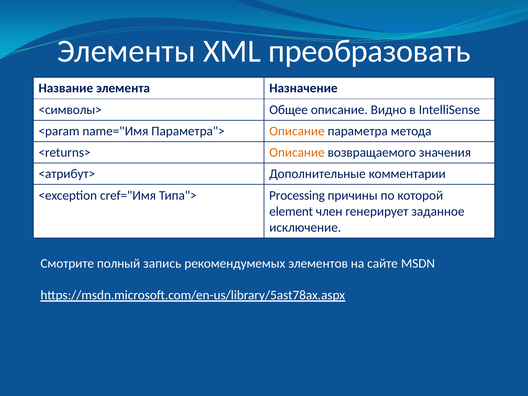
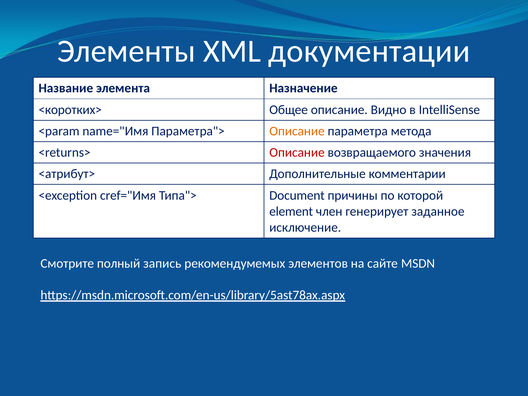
преобразовать: преобразовать -> документации
<символы>: <символы> -> <коротких>
Описание at (297, 153) colour: orange -> red
Processing: Processing -> Document
